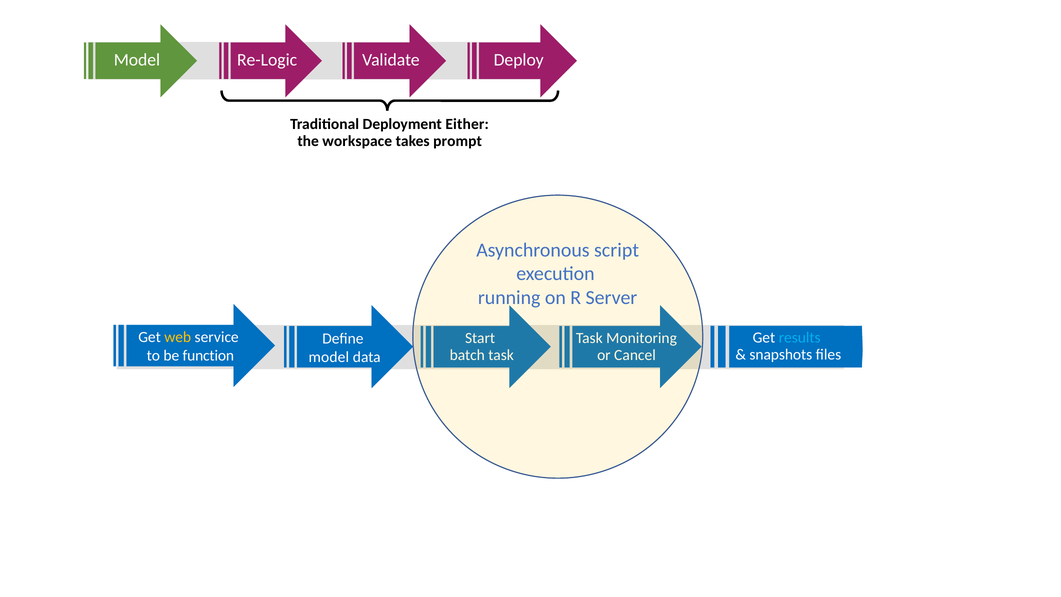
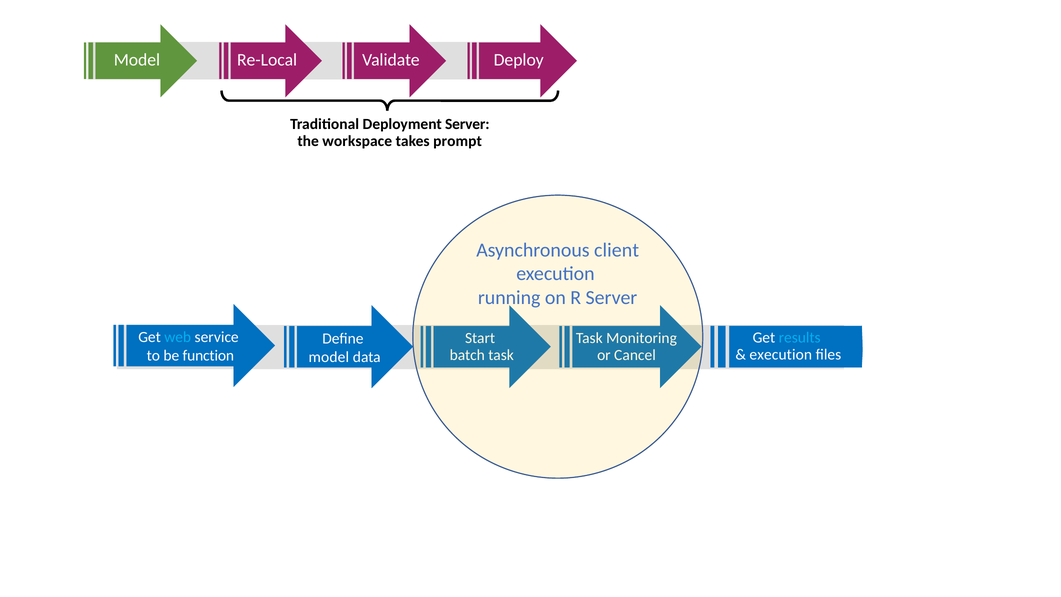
Re-Logic: Re-Logic -> Re-Local
Deployment Either: Either -> Server
script: script -> client
web colour: yellow -> light blue
snapshots at (781, 354): snapshots -> execution
